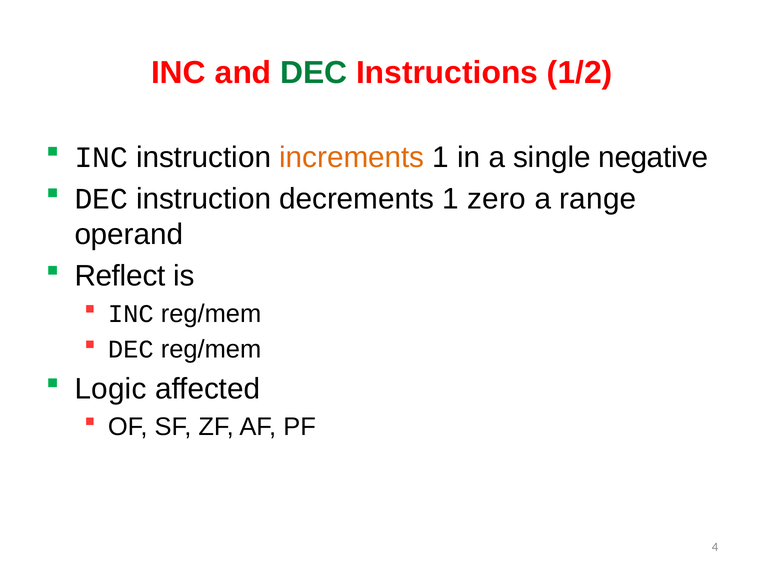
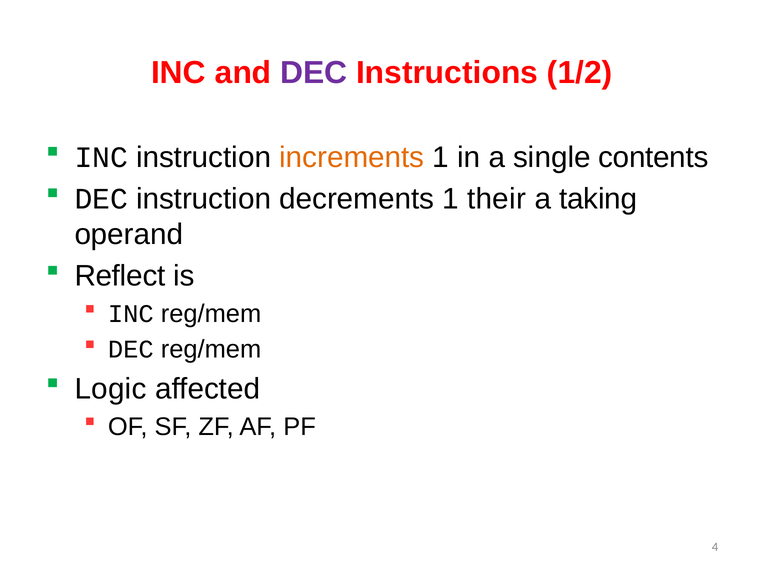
DEC at (314, 73) colour: green -> purple
negative: negative -> contents
zero: zero -> their
range: range -> taking
